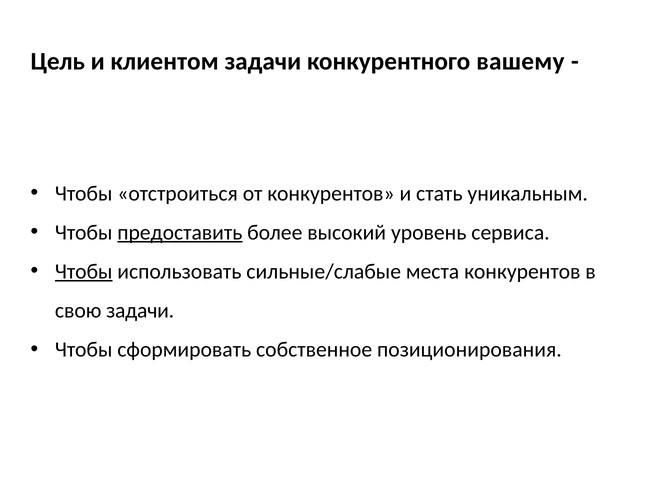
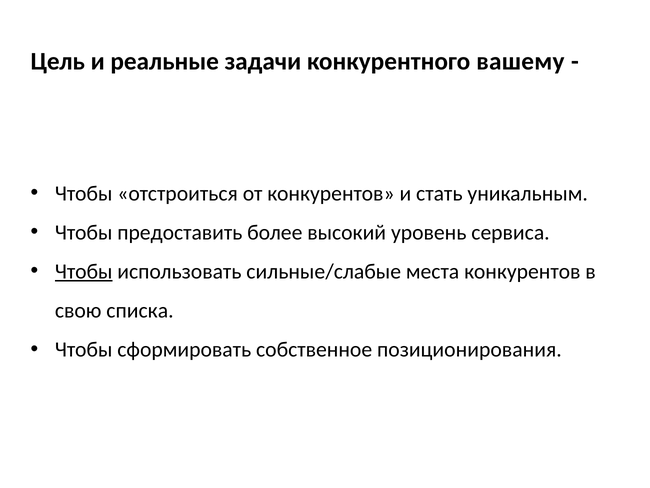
клиентом: клиентом -> реальные
предоставить underline: present -> none
свою задачи: задачи -> списка
